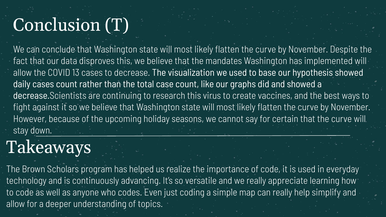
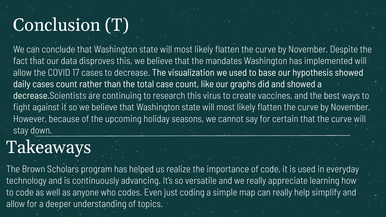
13: 13 -> 17
